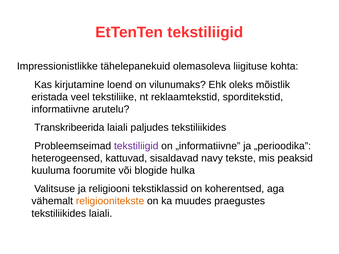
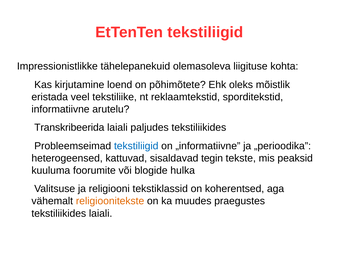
vilunumaks: vilunumaks -> põhimõtete
tekstiliigid at (136, 146) colour: purple -> blue
navy: navy -> tegin
